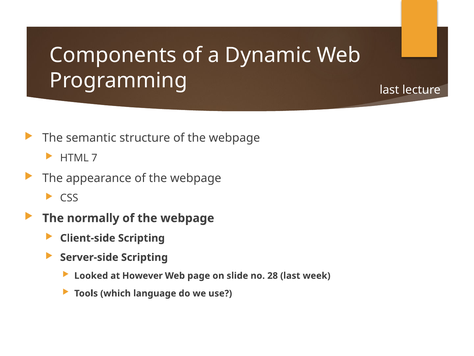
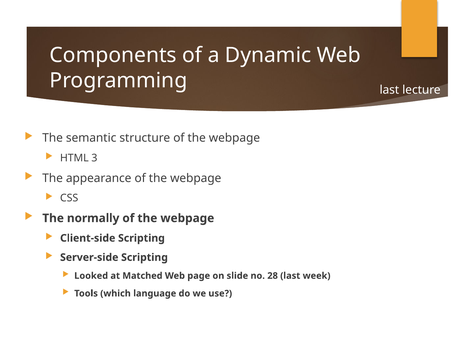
7: 7 -> 3
However: However -> Matched
